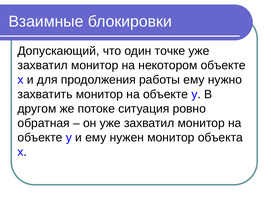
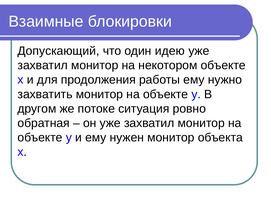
точке: точке -> идею
